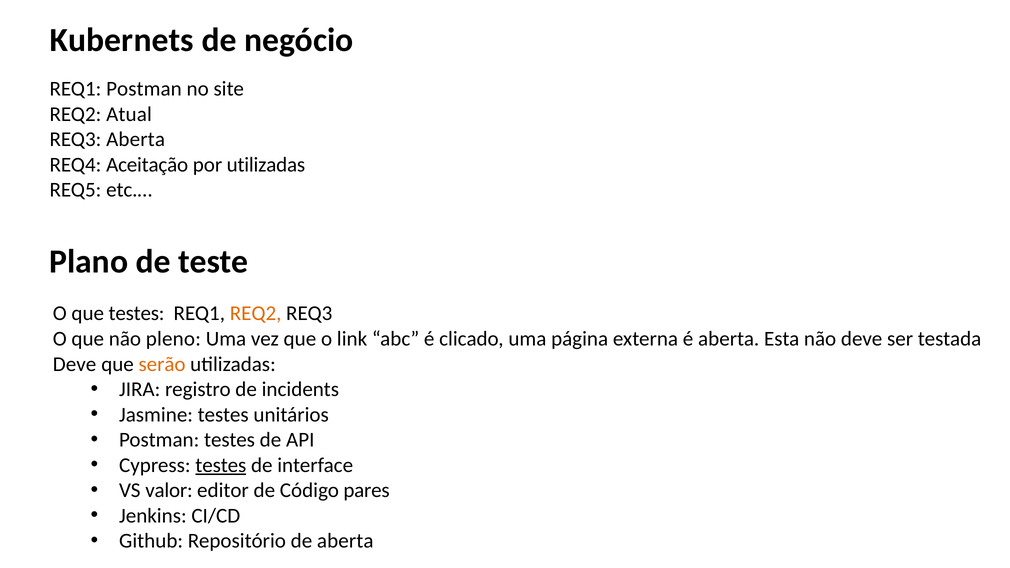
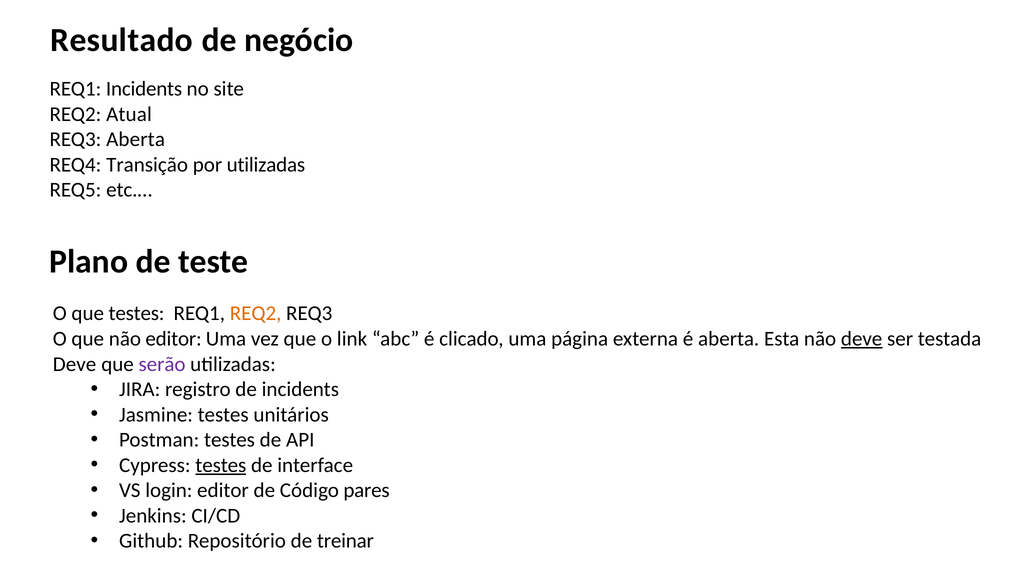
Kubernets: Kubernets -> Resultado
REQ1 Postman: Postman -> Incidents
Aceitação: Aceitação -> Transição
não pleno: pleno -> editor
deve at (862, 339) underline: none -> present
serão colour: orange -> purple
valor: valor -> login
de aberta: aberta -> treinar
